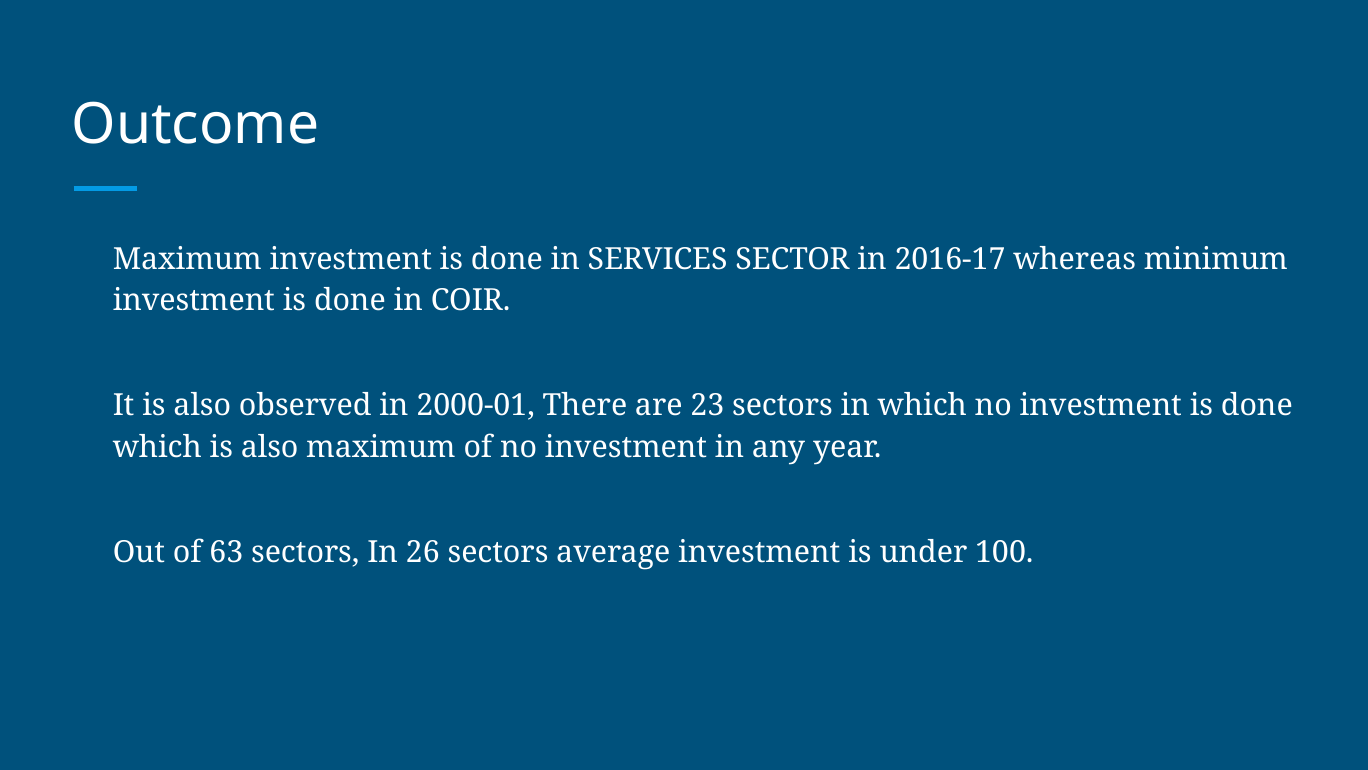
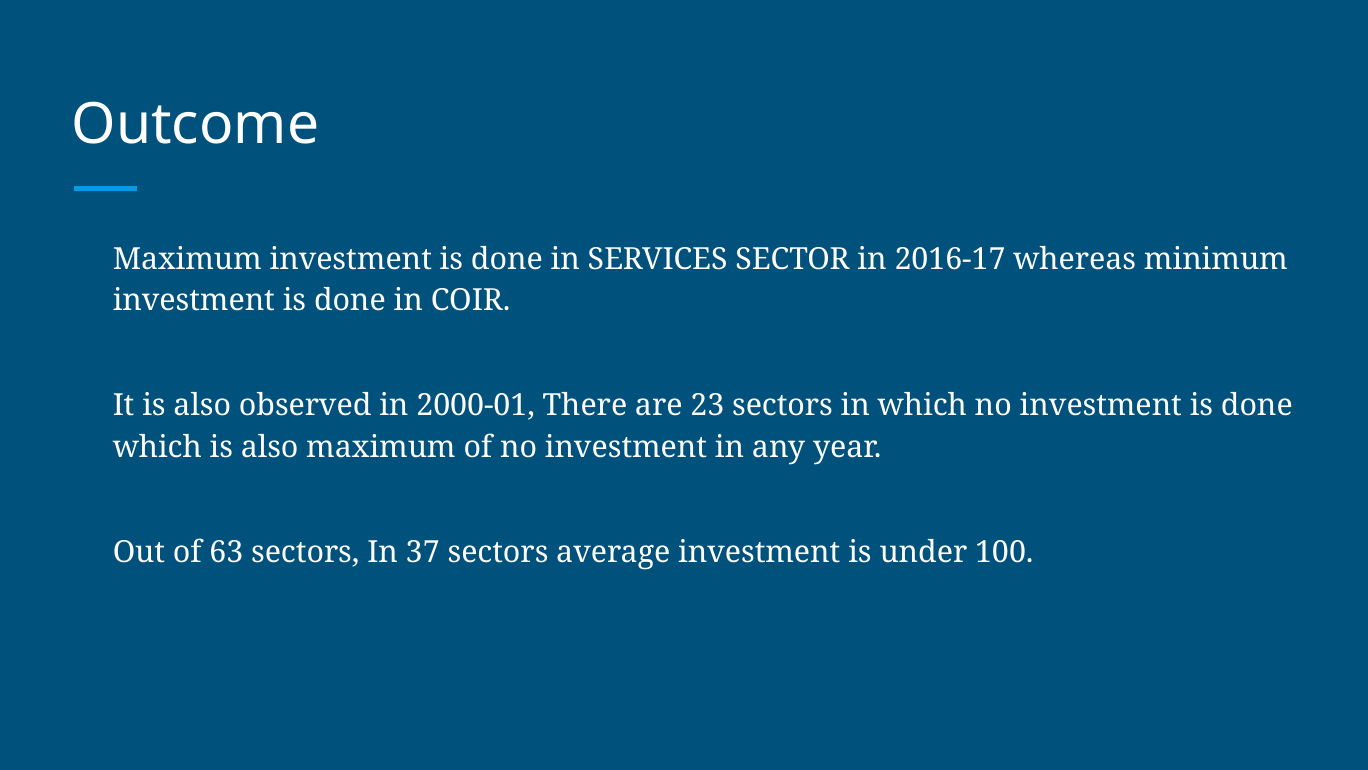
26: 26 -> 37
